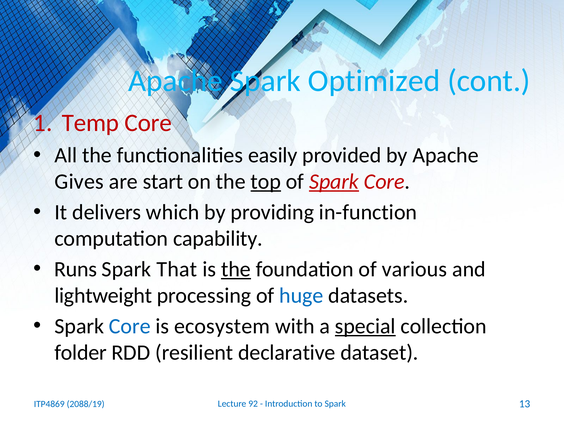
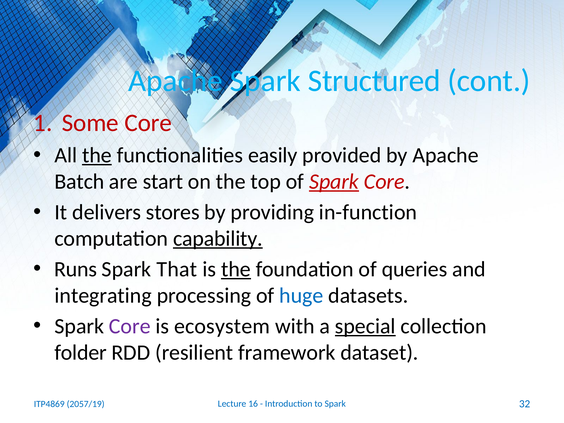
Optimized: Optimized -> Structured
Temp: Temp -> Some
the at (97, 155) underline: none -> present
Gives: Gives -> Batch
top underline: present -> none
which: which -> stores
capability underline: none -> present
various: various -> queries
lightweight: lightweight -> integrating
Core at (130, 326) colour: blue -> purple
declarative: declarative -> framework
92: 92 -> 16
13: 13 -> 32
2088/19: 2088/19 -> 2057/19
